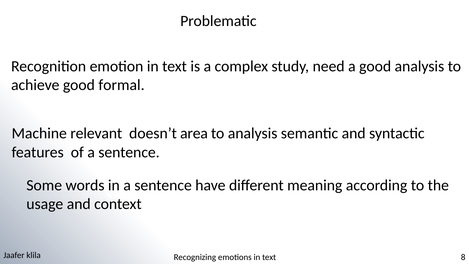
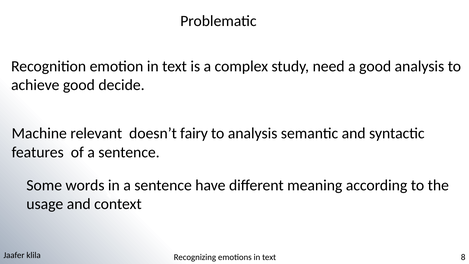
formal: formal -> decide
area: area -> fairy
